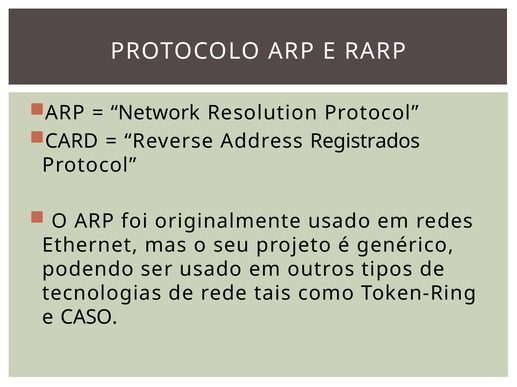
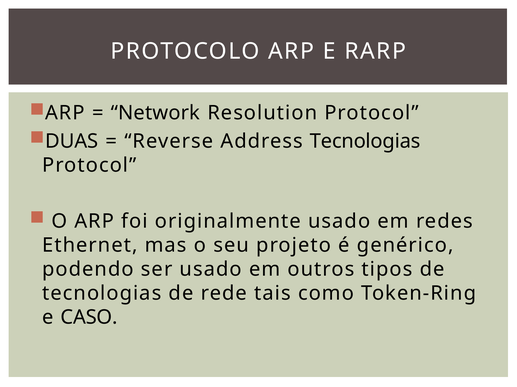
CARD: CARD -> DUAS
Address Registrados: Registrados -> Tecnologias
